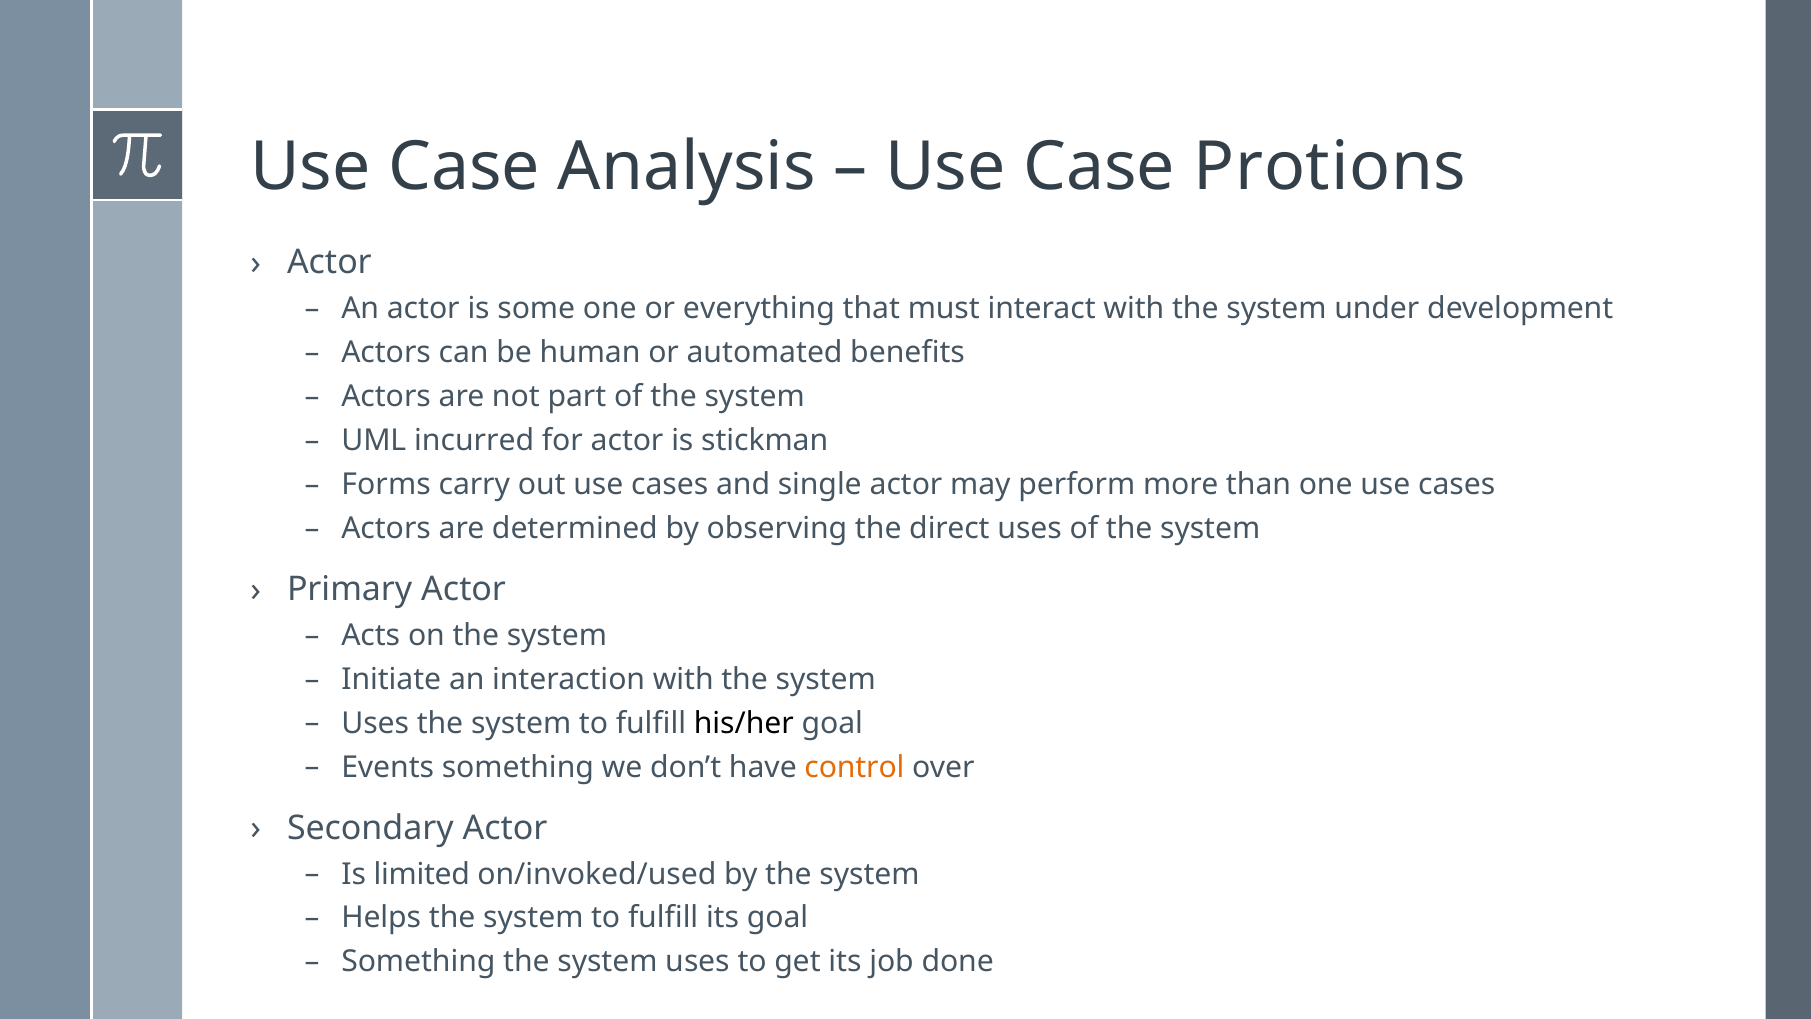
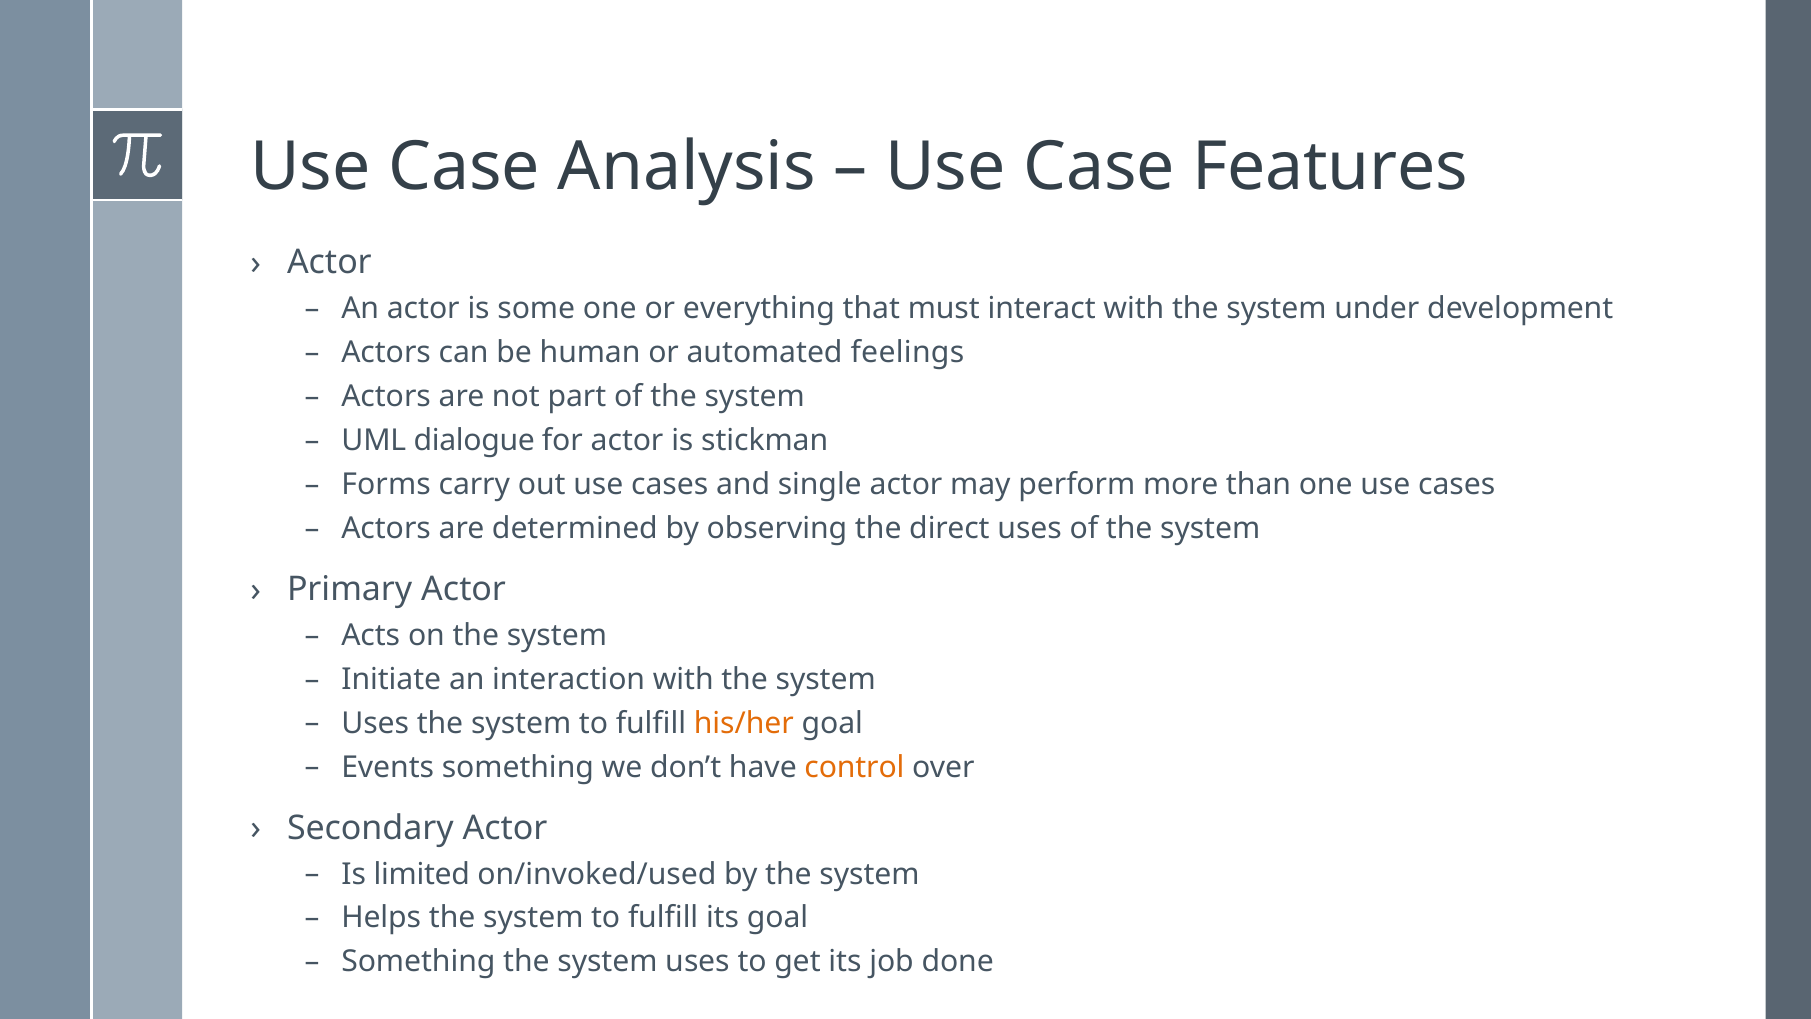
Protions: Protions -> Features
benefits: benefits -> feelings
incurred: incurred -> dialogue
his/her colour: black -> orange
